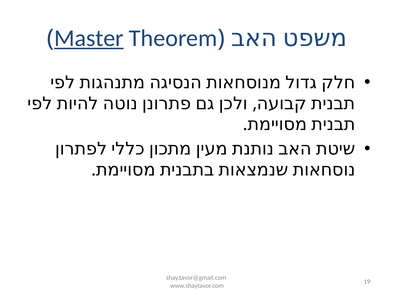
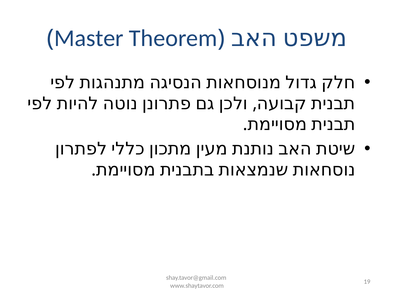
Master underline: present -> none
